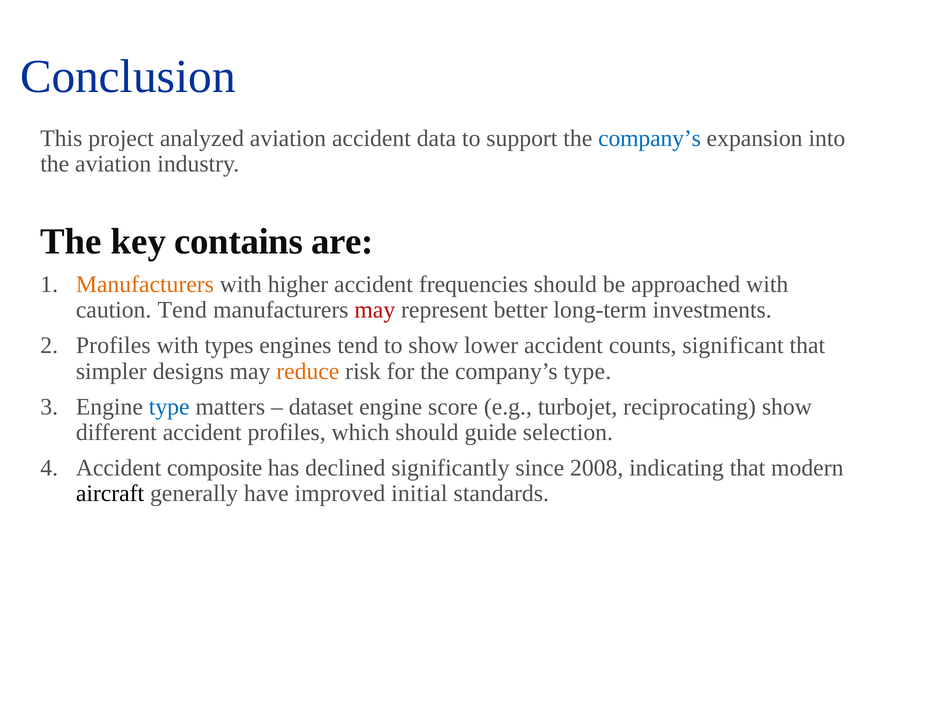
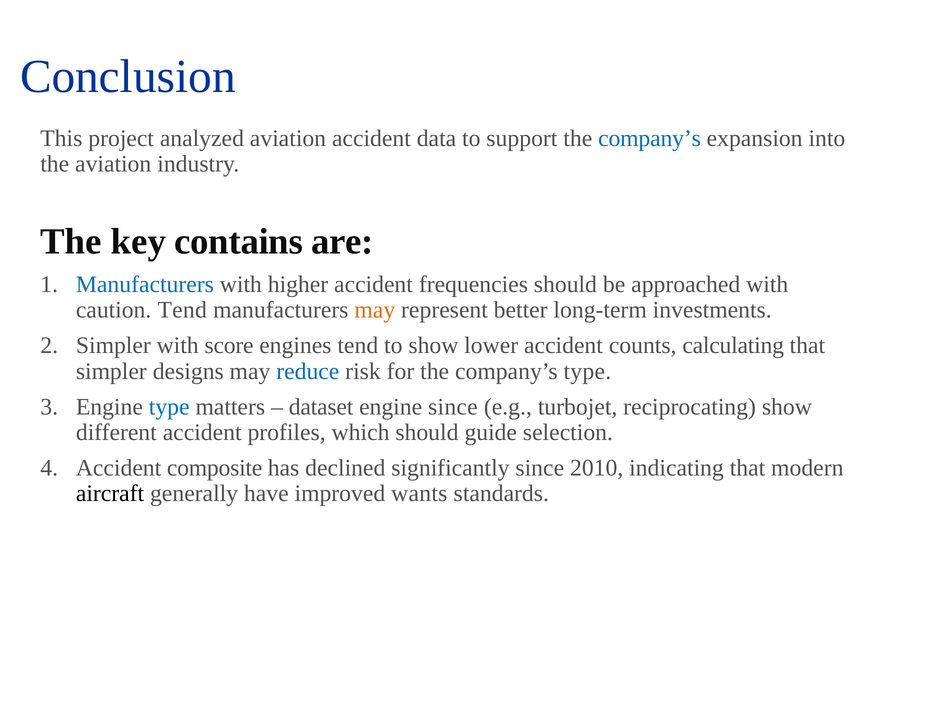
Manufacturers at (145, 284) colour: orange -> blue
may at (375, 310) colour: red -> orange
Profiles at (113, 346): Profiles -> Simpler
types: types -> score
significant: significant -> calculating
reduce colour: orange -> blue
engine score: score -> since
2008: 2008 -> 2010
initial: initial -> wants
